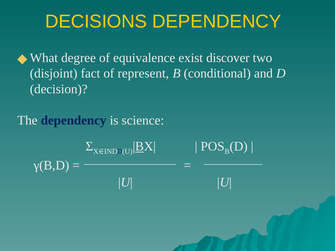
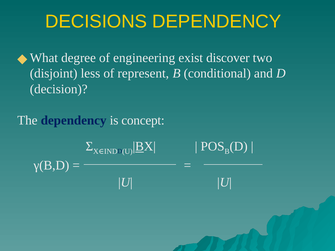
equivalence: equivalence -> engineering
fact: fact -> less
science: science -> concept
